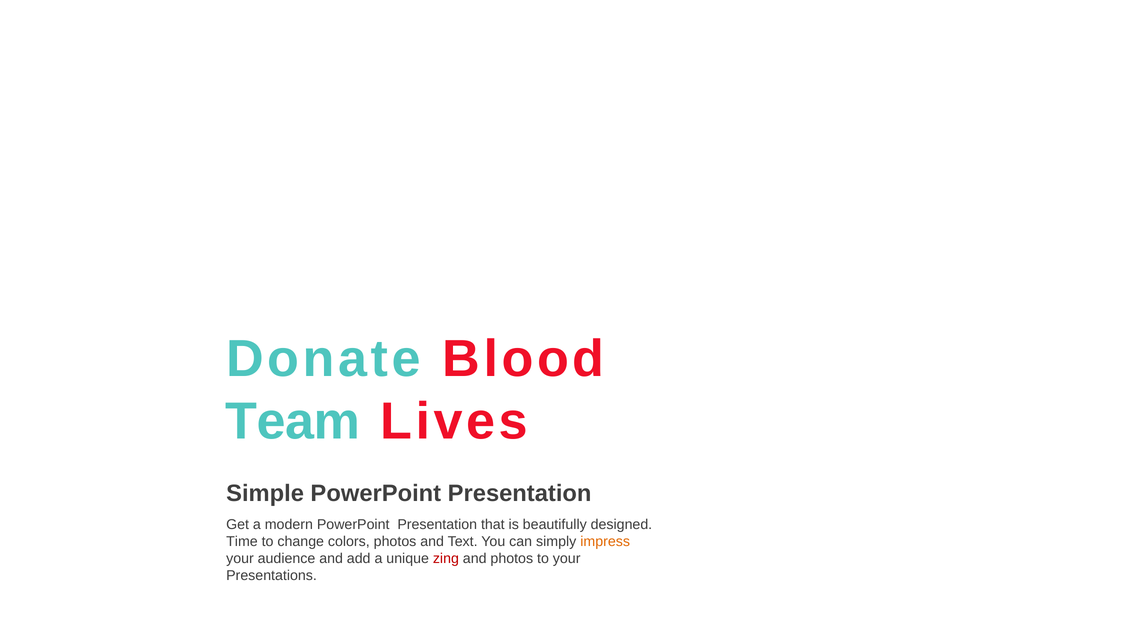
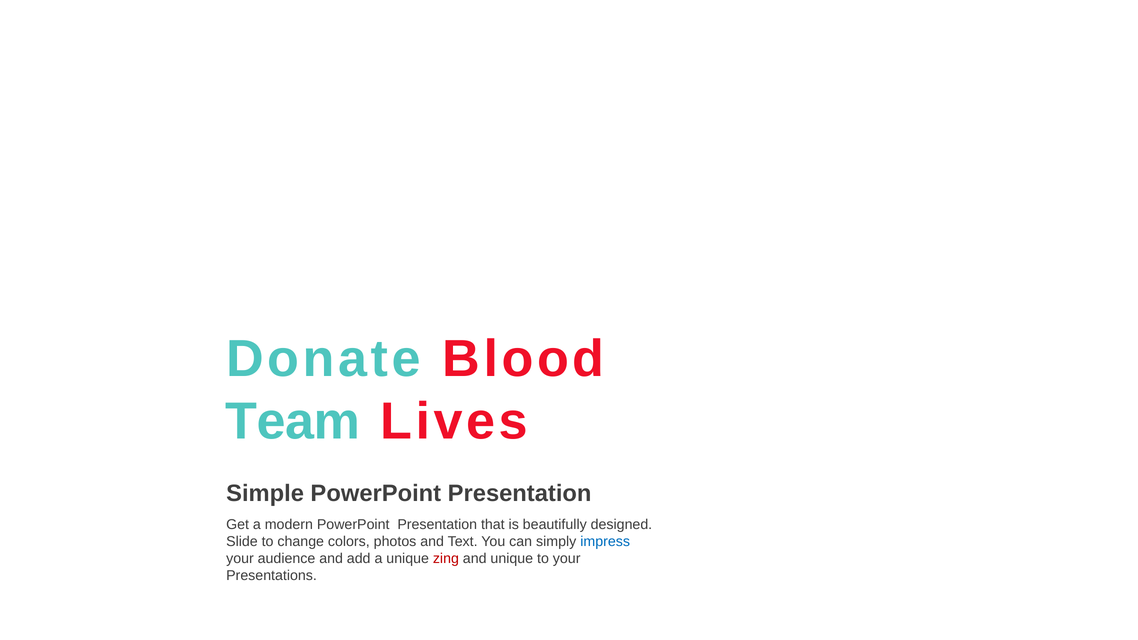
Time: Time -> Slide
impress colour: orange -> blue
and photos: photos -> unique
